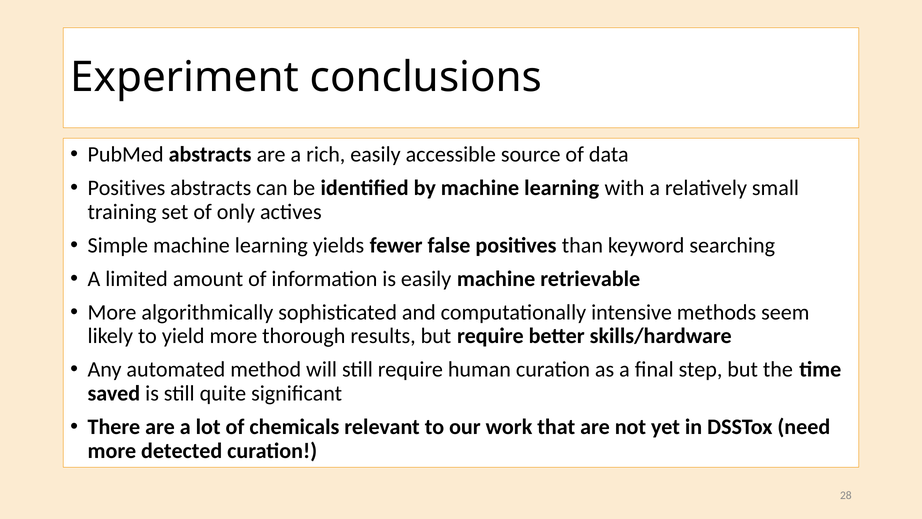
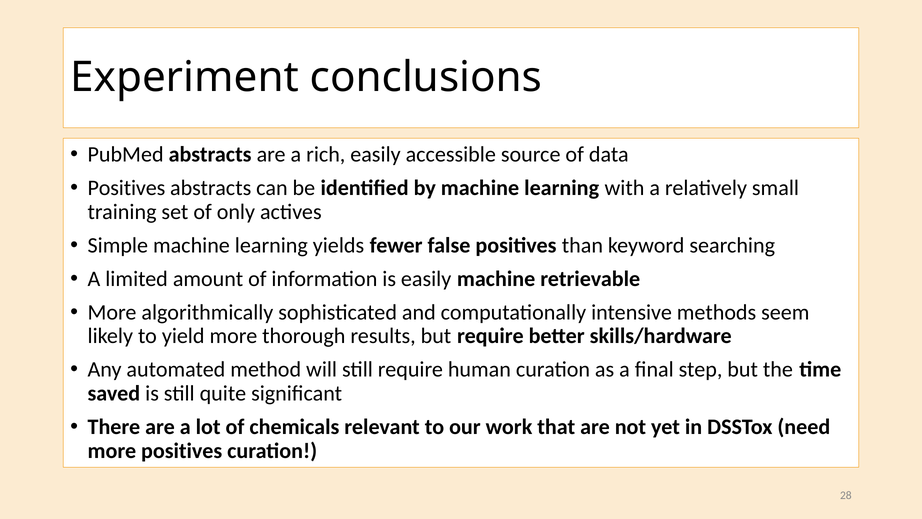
more detected: detected -> positives
